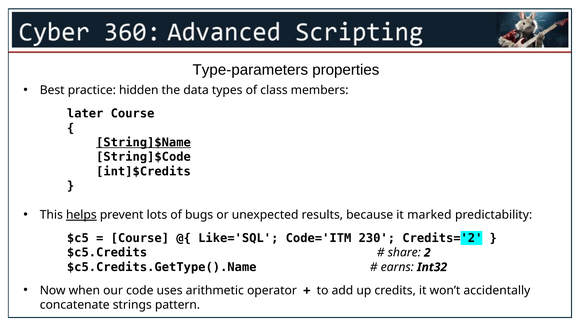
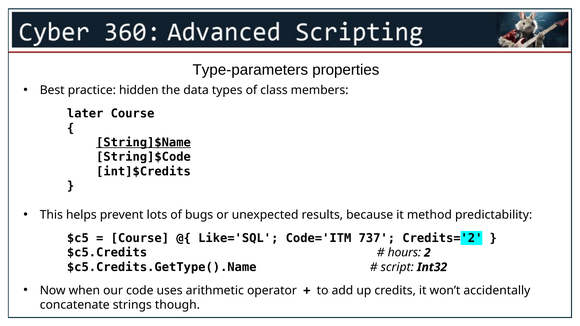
helps underline: present -> none
marked: marked -> method
230: 230 -> 737
share: share -> hours
earns: earns -> script
pattern: pattern -> though
